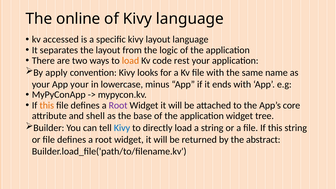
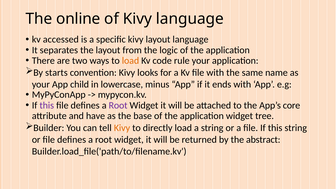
rest: rest -> rule
apply: apply -> starts
App your: your -> child
this at (47, 105) colour: orange -> purple
shell: shell -> have
Kivy at (122, 128) colour: blue -> orange
